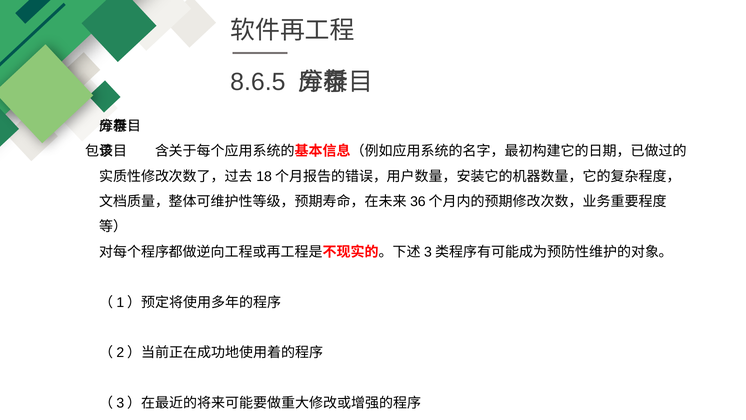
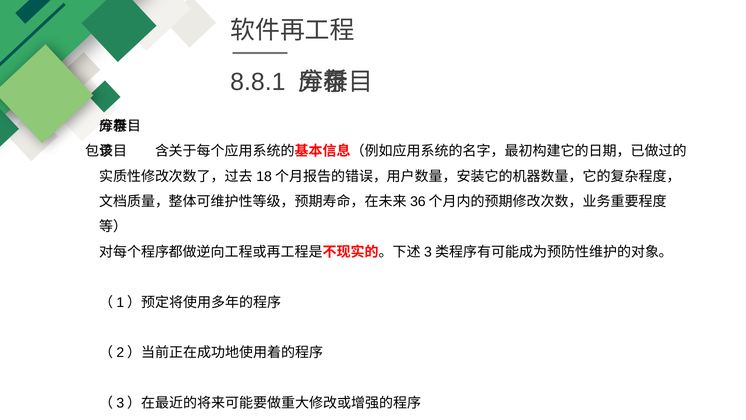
8.6.5: 8.6.5 -> 8.8.1
